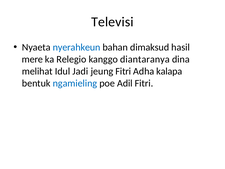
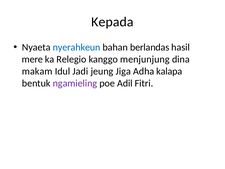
Televisi: Televisi -> Kepada
dimaksud: dimaksud -> berlandas
diantaranya: diantaranya -> menjunjung
melihat: melihat -> makam
jeung Fitri: Fitri -> Jiga
ngamieling colour: blue -> purple
